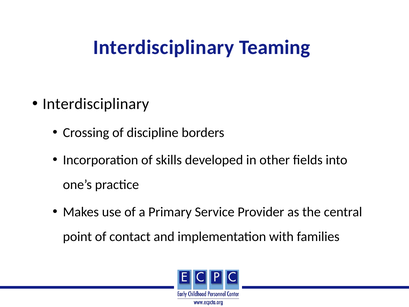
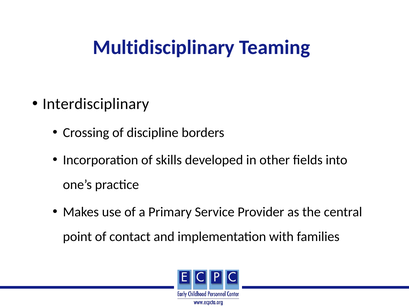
Interdisciplinary at (164, 47): Interdisciplinary -> Multidisciplinary
